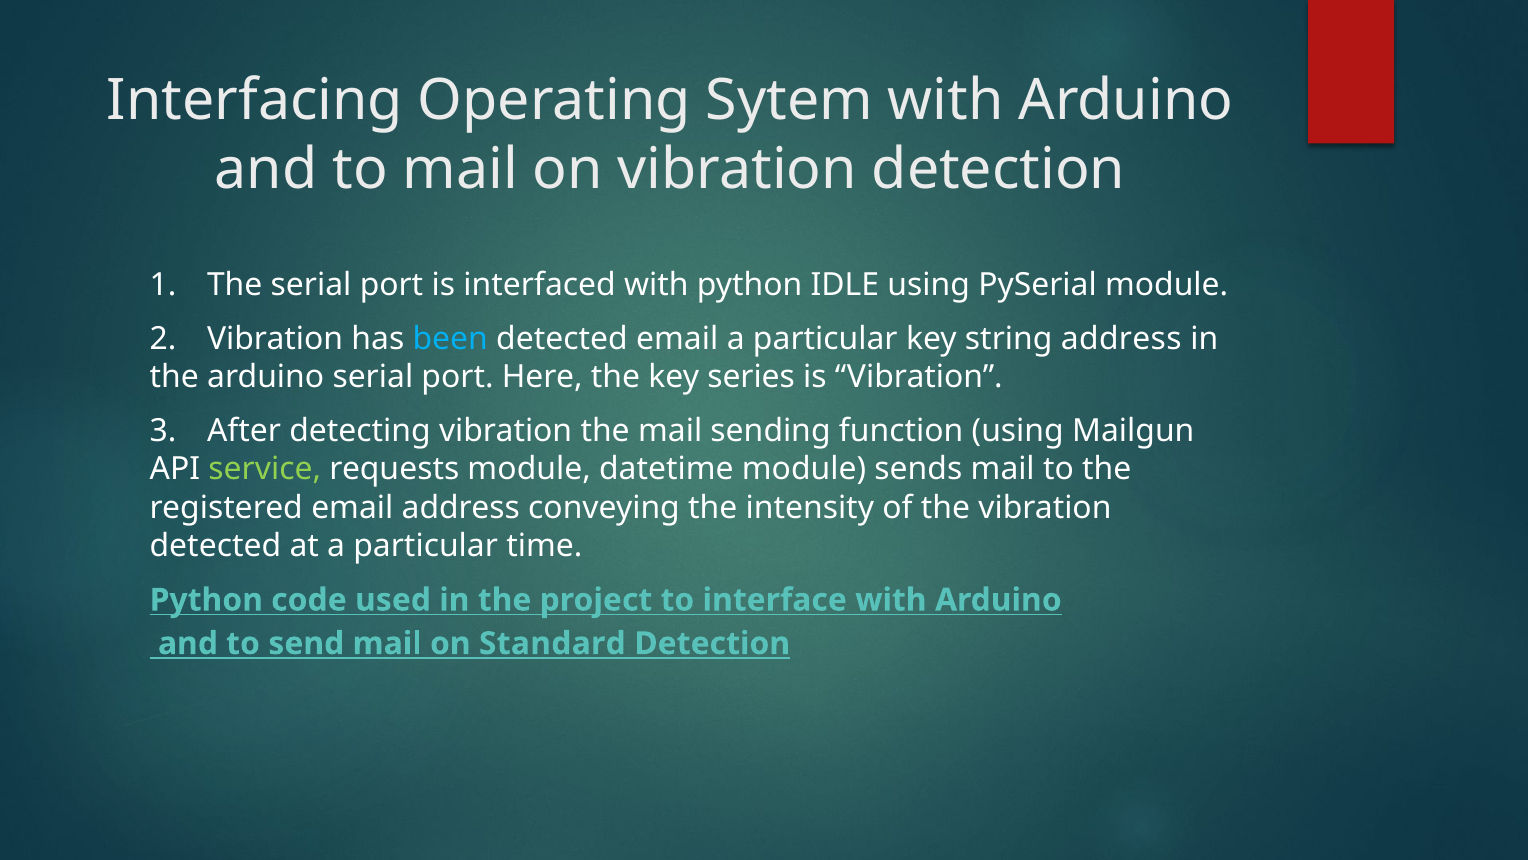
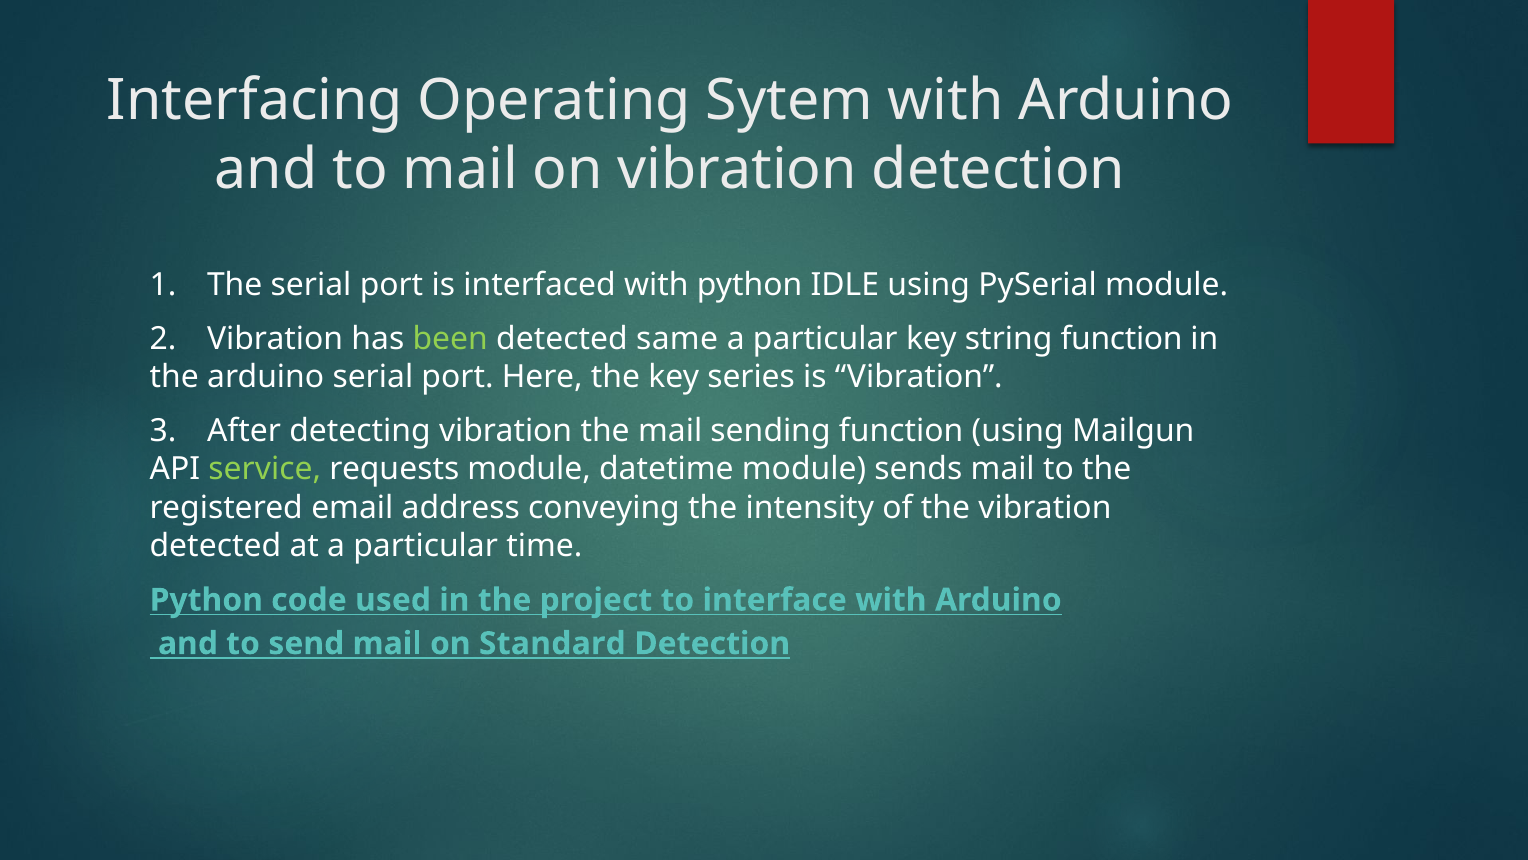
been colour: light blue -> light green
detected email: email -> same
string address: address -> function
